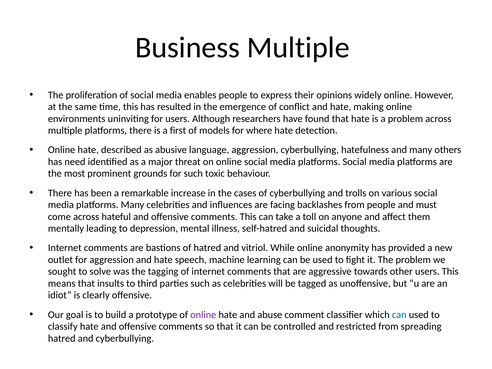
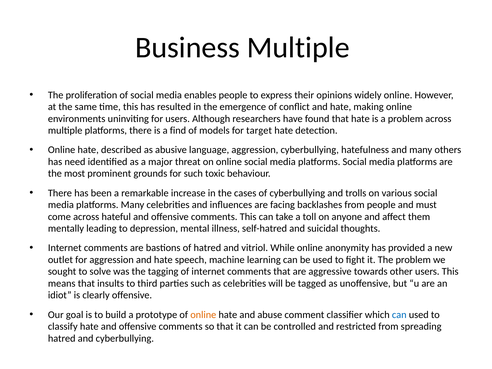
first: first -> find
where: where -> target
online at (203, 315) colour: purple -> orange
